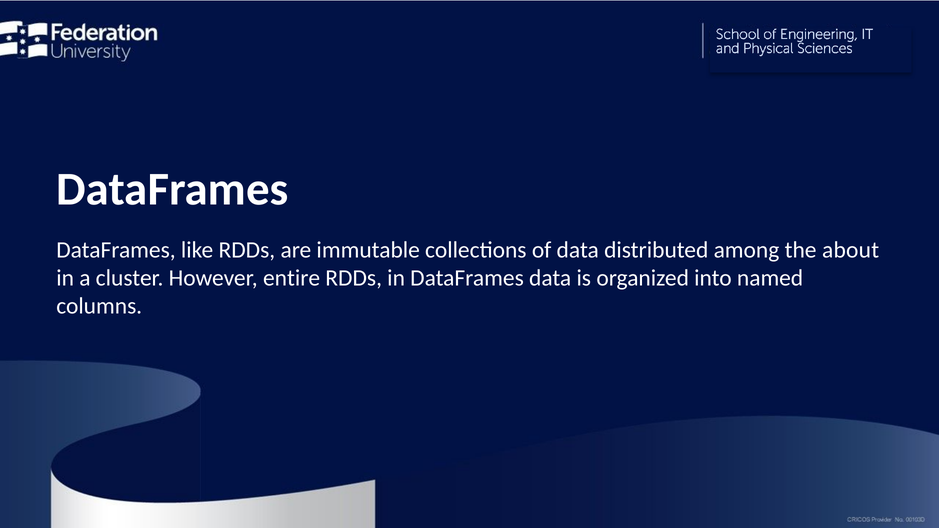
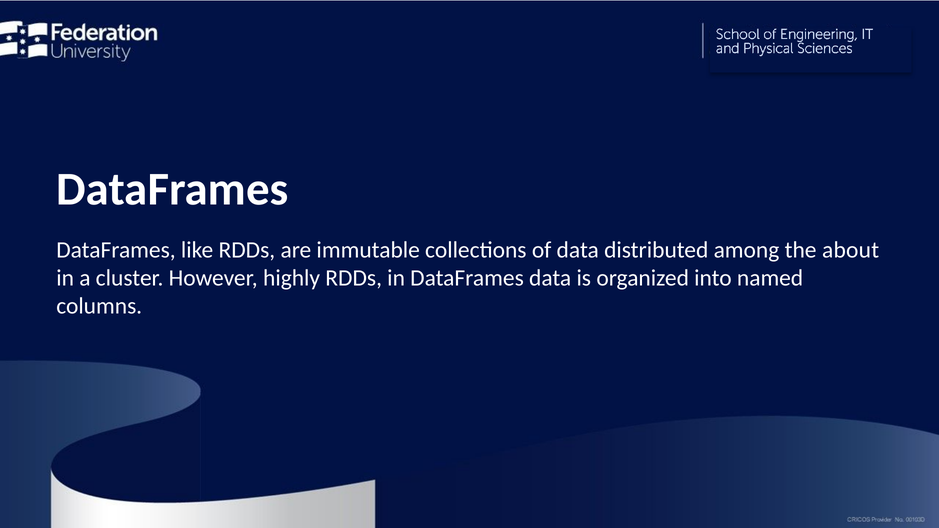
entire: entire -> highly
